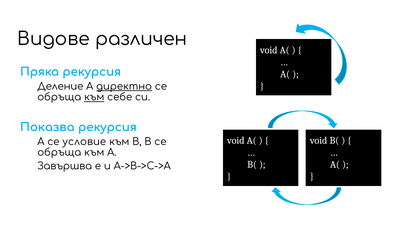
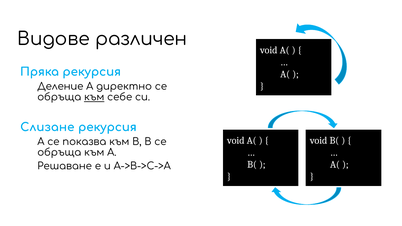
директно underline: present -> none
Показва: Показва -> Слизане
условие: условие -> показва
Завършва: Завършва -> Решаване
